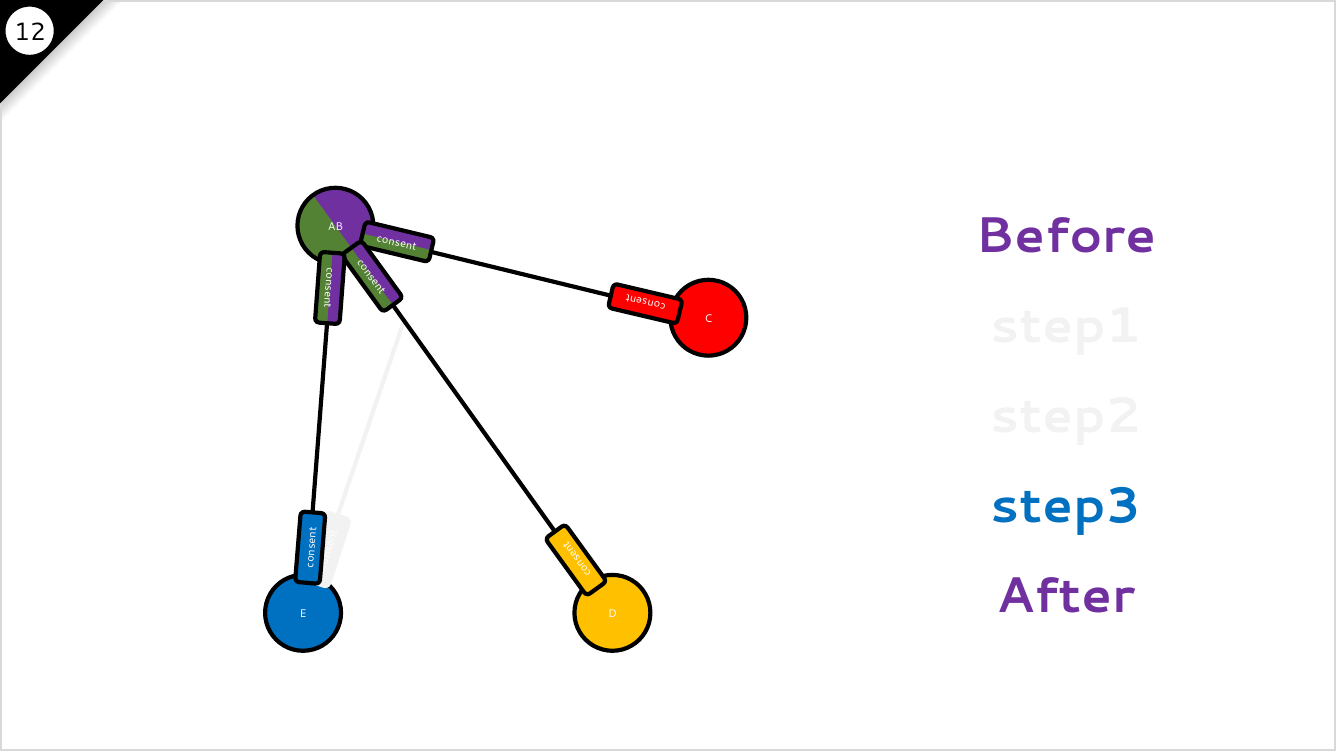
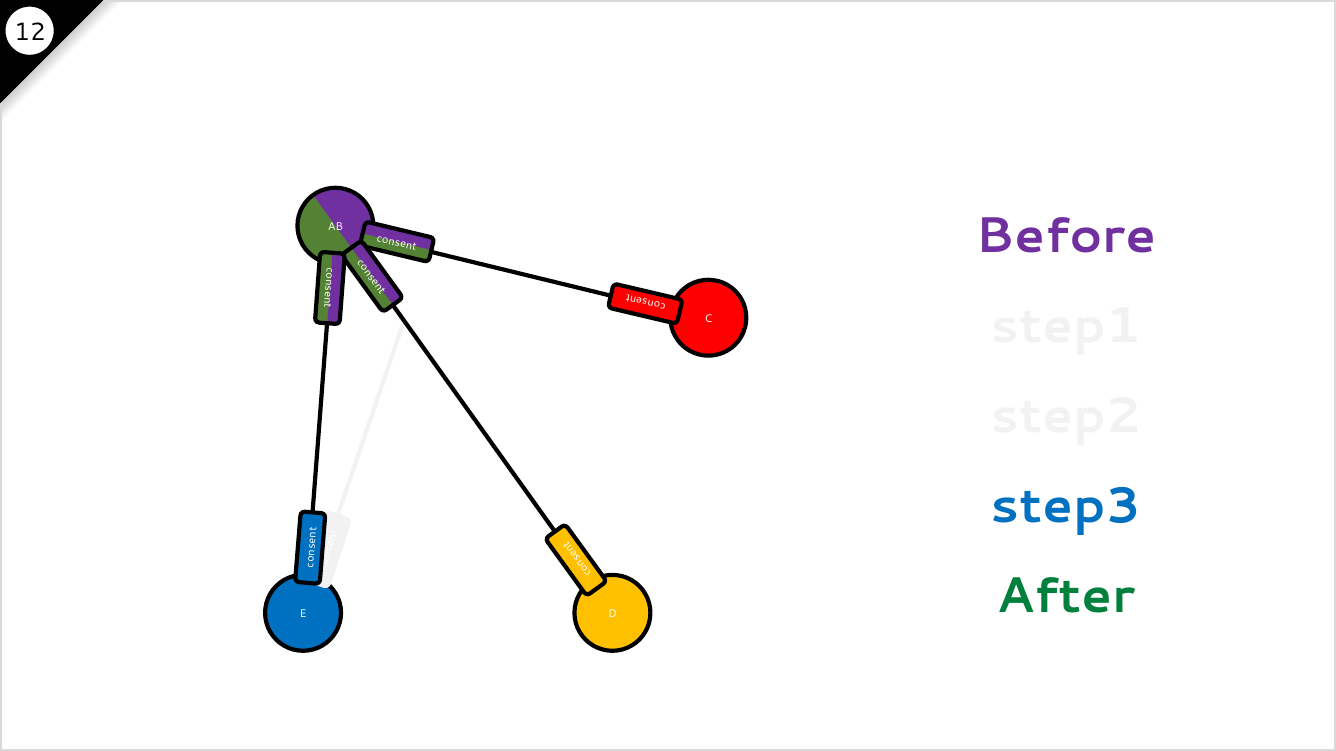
After colour: purple -> green
